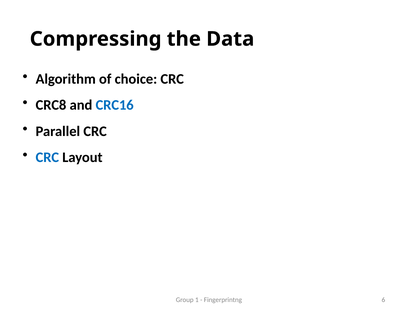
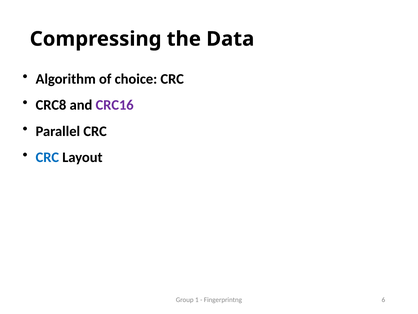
CRC16 colour: blue -> purple
